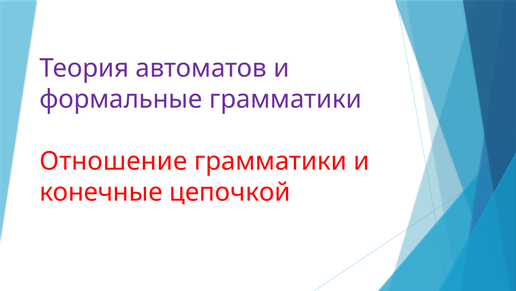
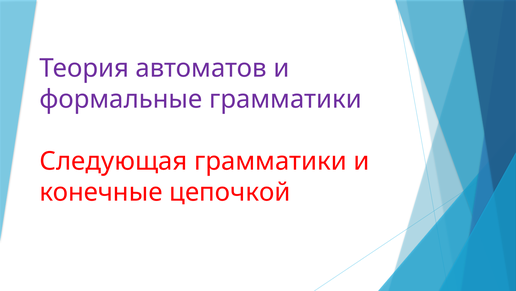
Отношение: Отношение -> Следующая
